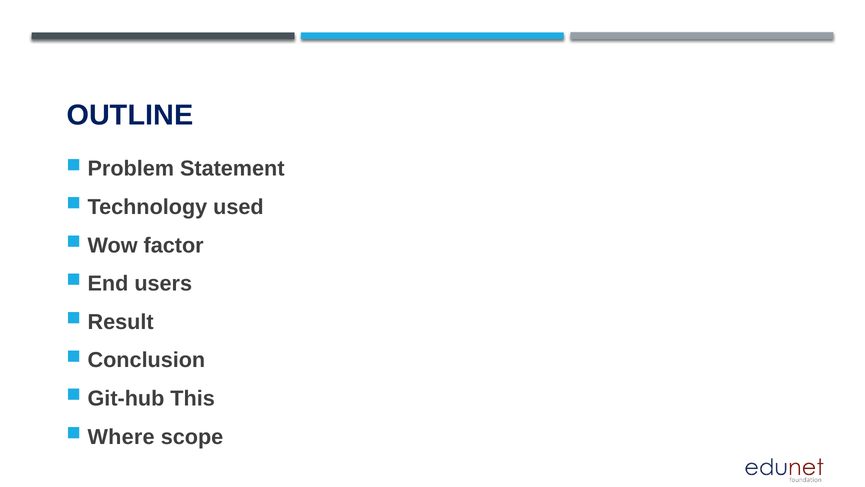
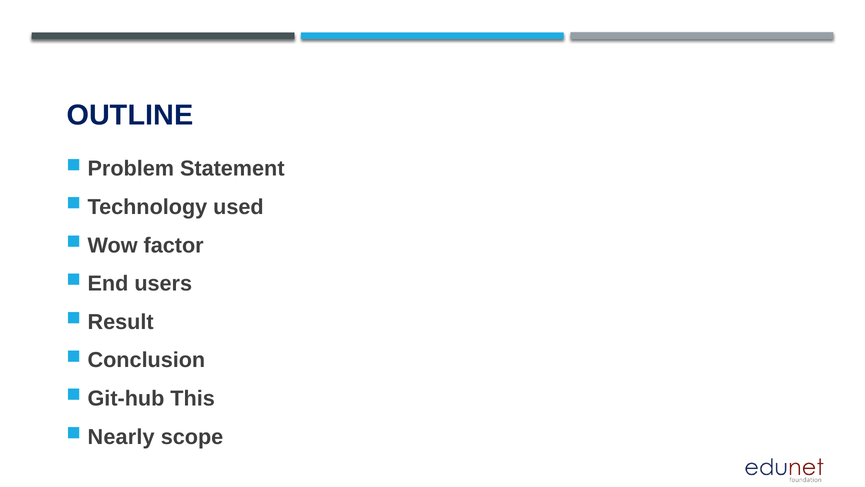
Where: Where -> Nearly
